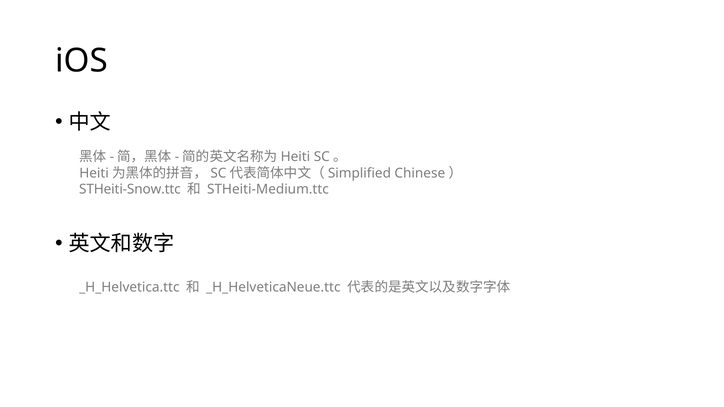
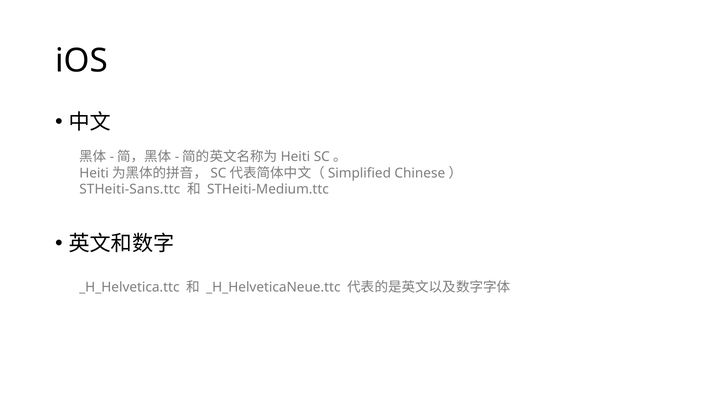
STHeiti-Snow.ttc: STHeiti-Snow.ttc -> STHeiti-Sans.ttc
